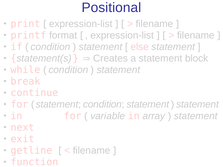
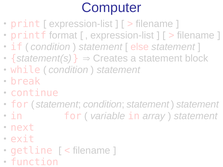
Positional: Positional -> Computer
